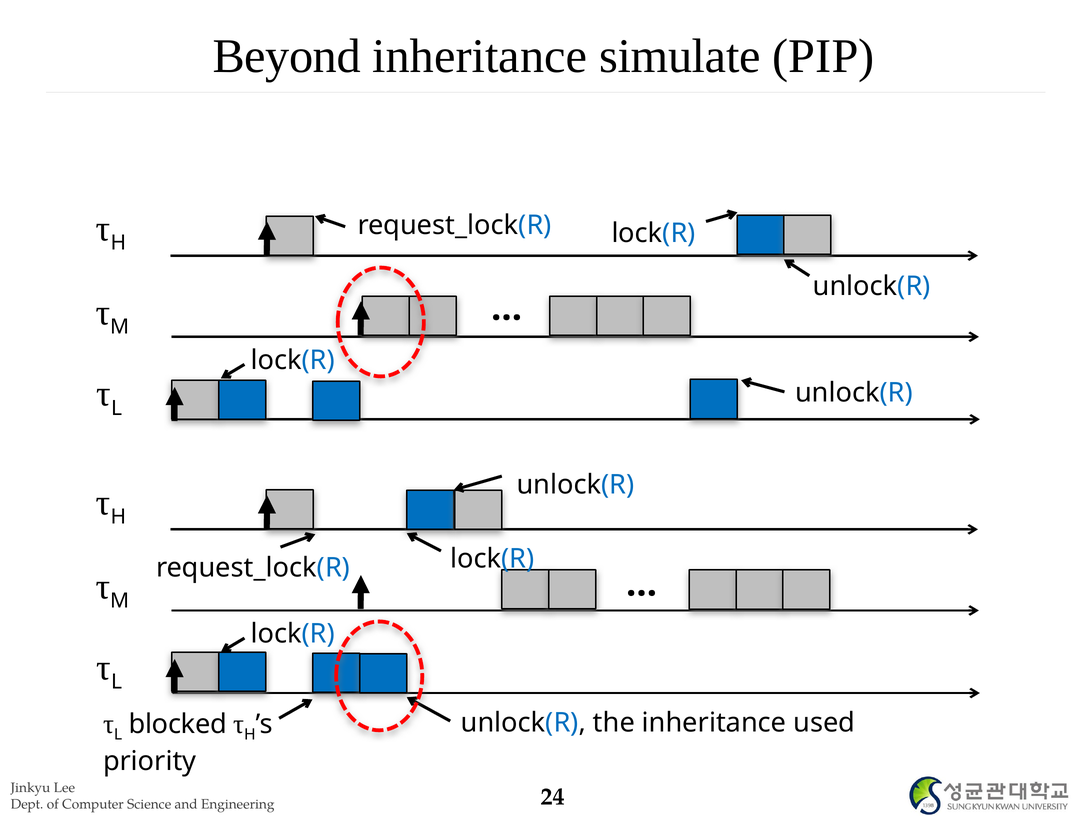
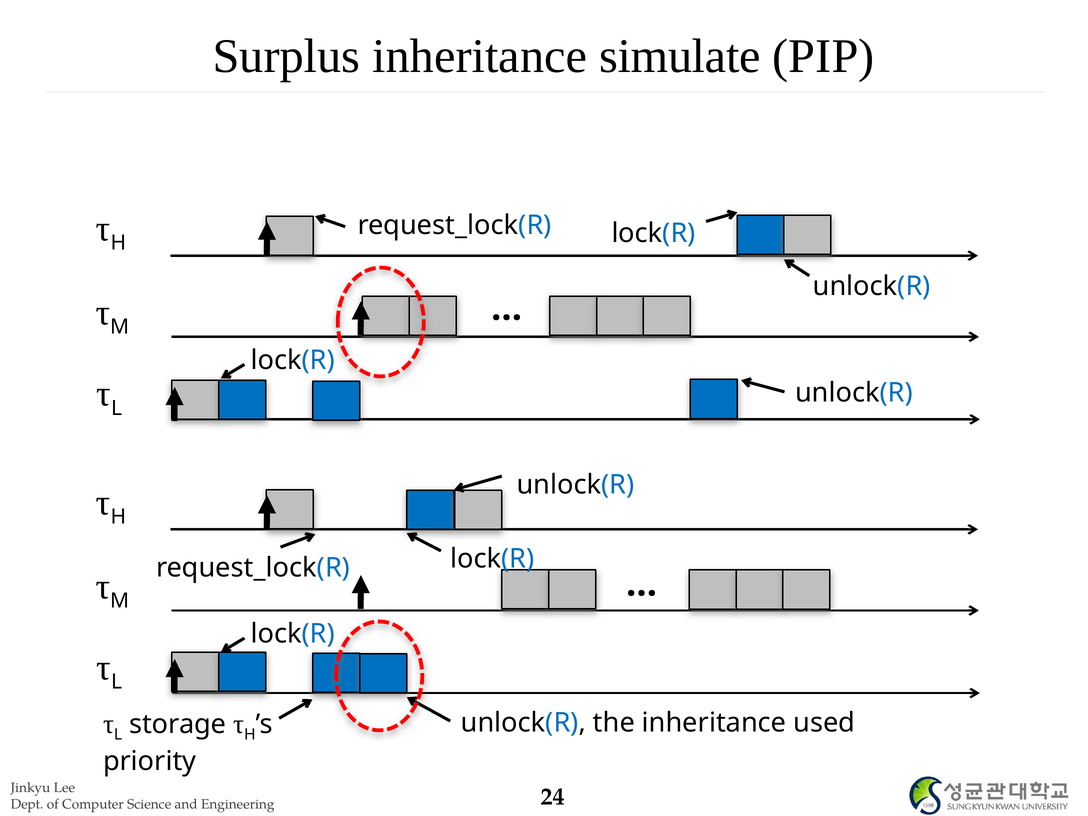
Beyond: Beyond -> Surplus
blocked: blocked -> storage
